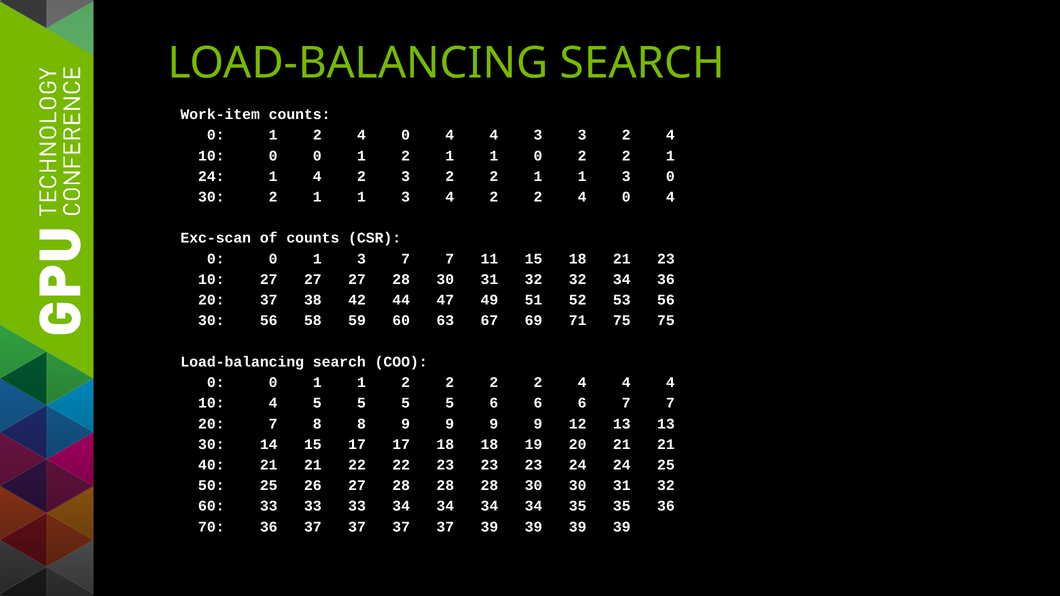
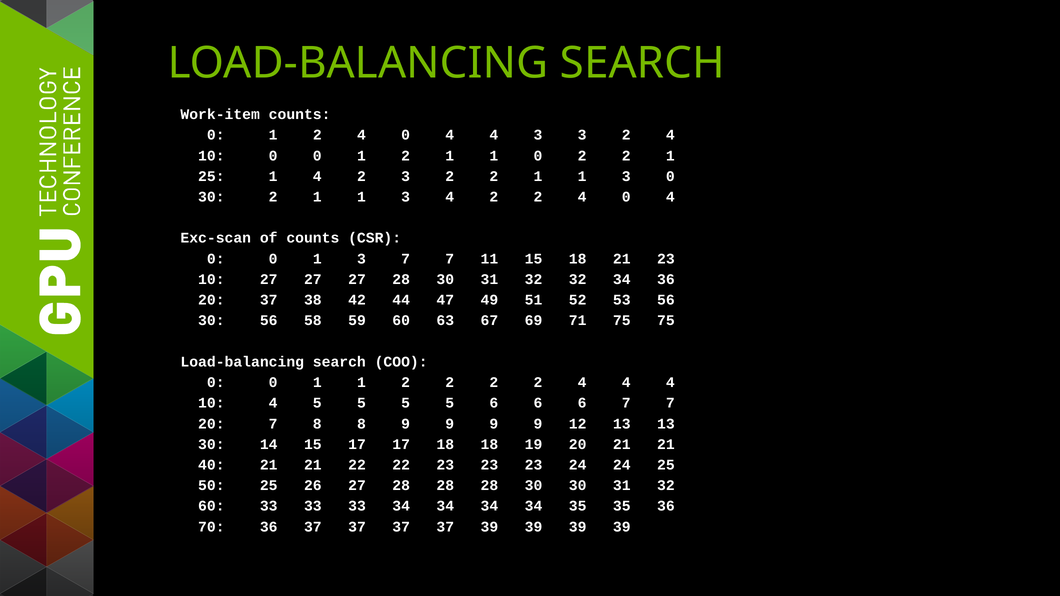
24 at (211, 176): 24 -> 25
